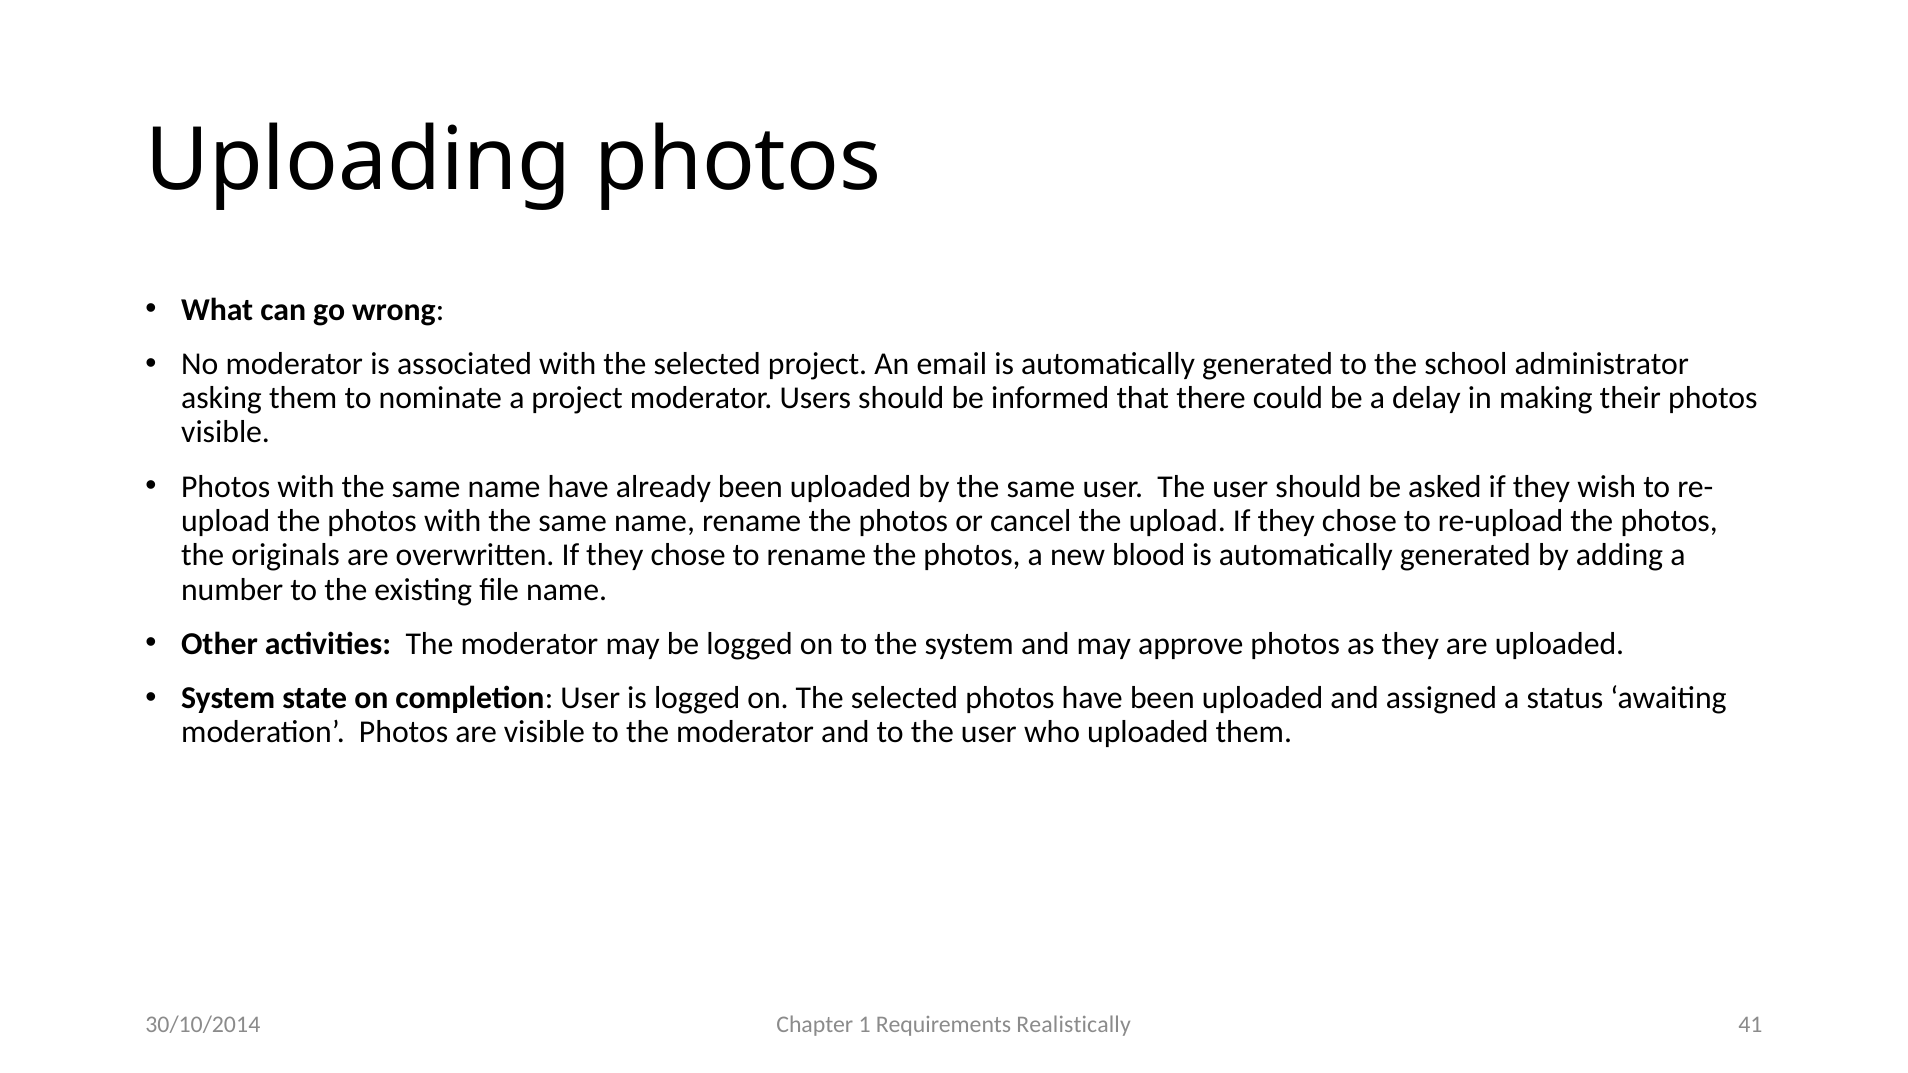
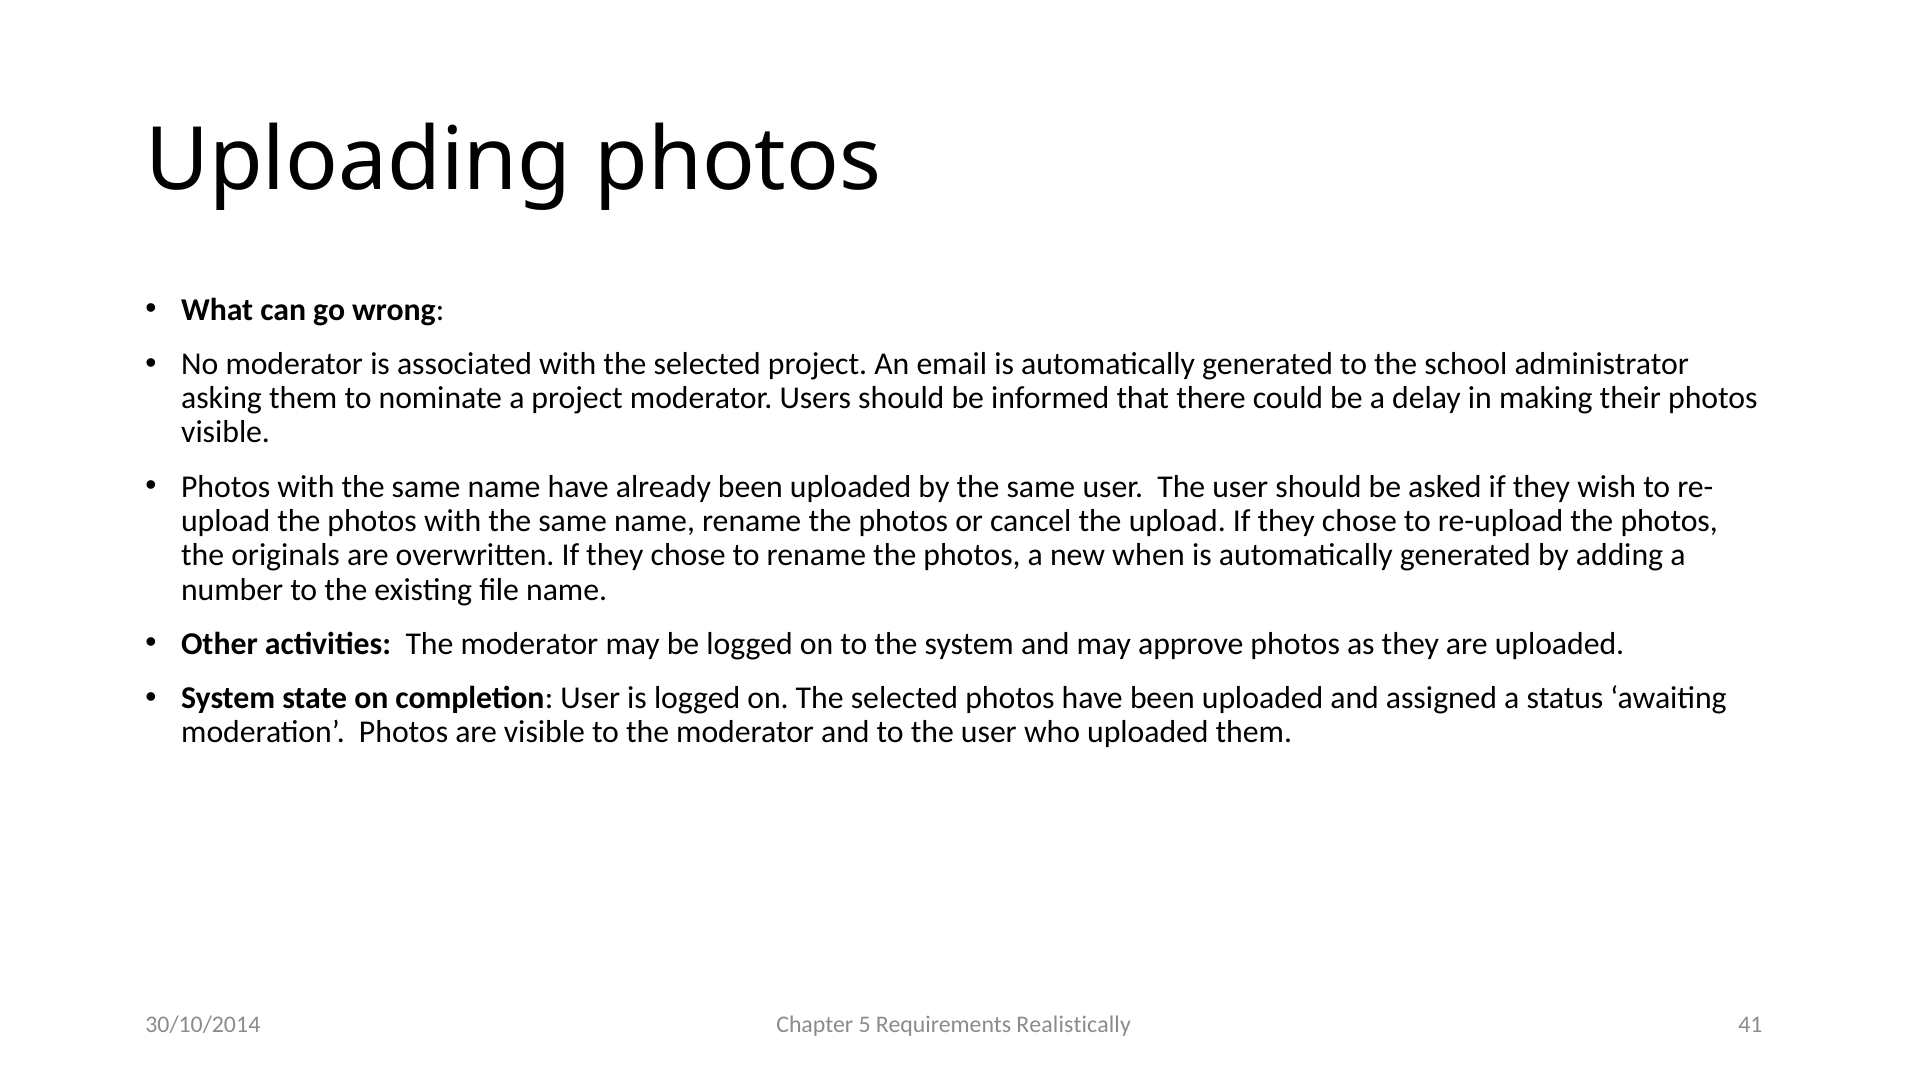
blood: blood -> when
1: 1 -> 5
